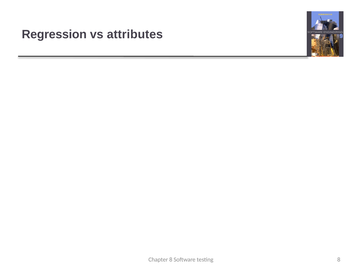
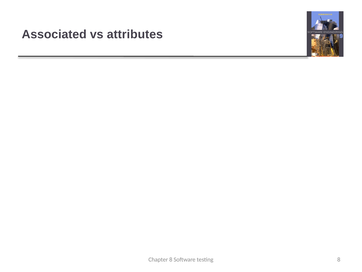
Regression: Regression -> Associated
